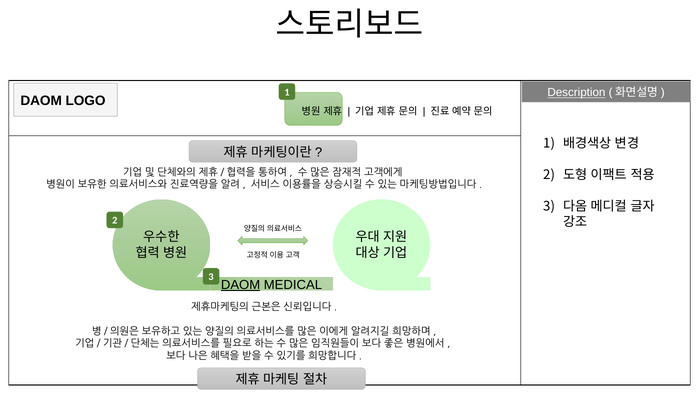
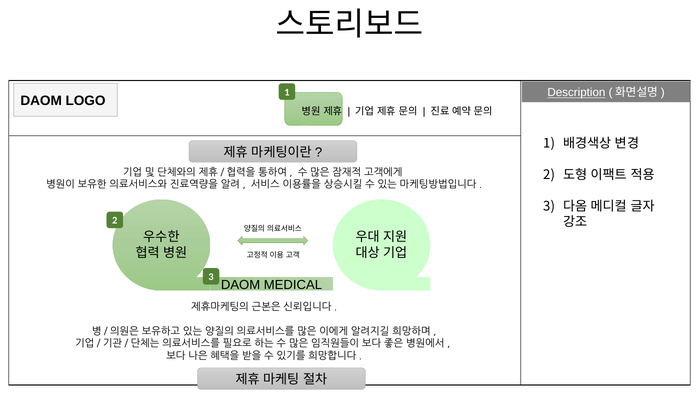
DAOM at (241, 285) underline: present -> none
